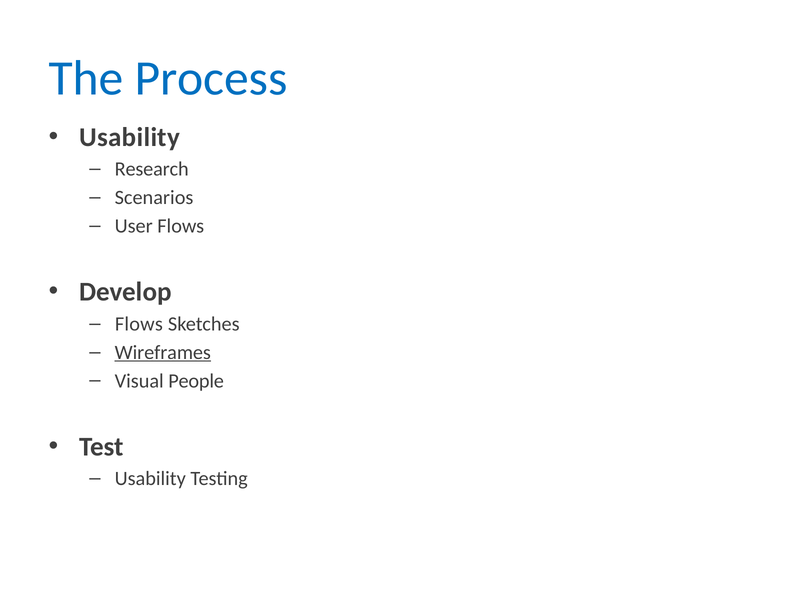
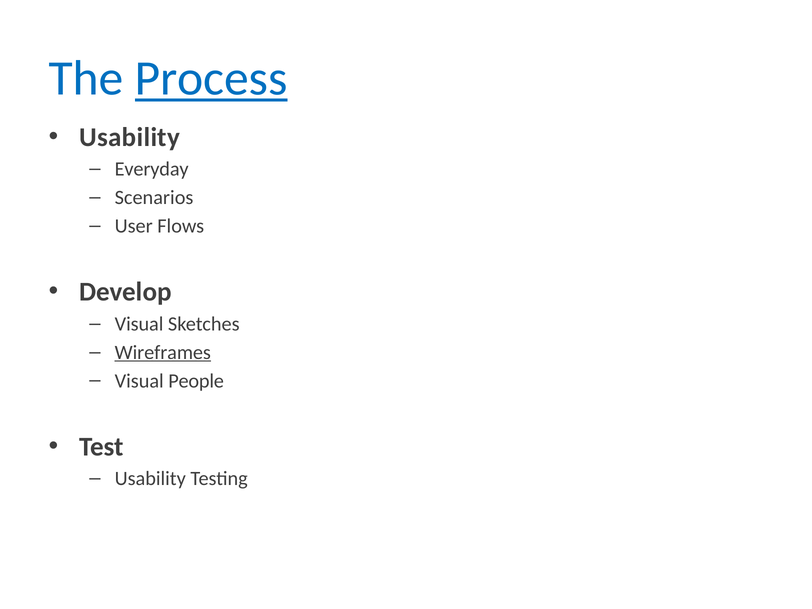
Process underline: none -> present
Research: Research -> Everyday
Flows at (139, 324): Flows -> Visual
